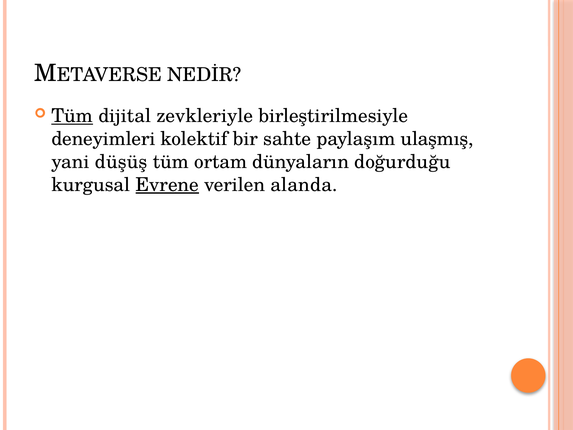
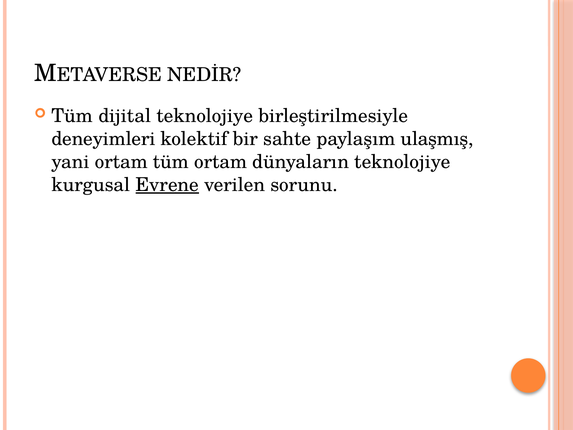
Tüm at (72, 116) underline: present -> none
dijital zevkleriyle: zevkleriyle -> teknolojiye
yani düşüş: düşüş -> ortam
dünyaların doğurduğu: doğurduğu -> teknolojiye
alanda: alanda -> sorunu
